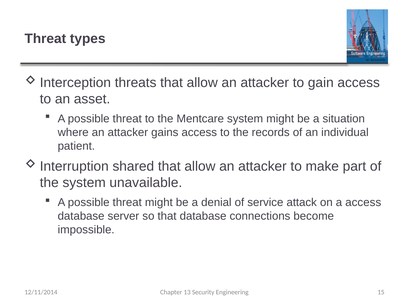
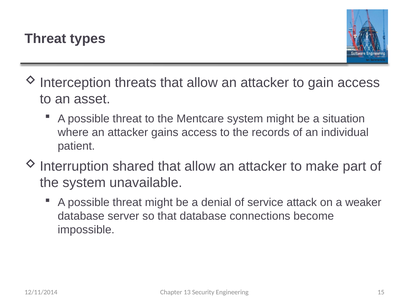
a access: access -> weaker
